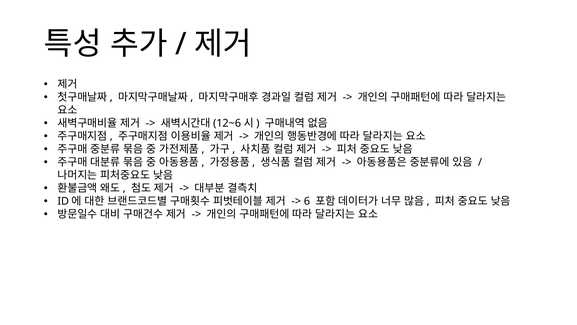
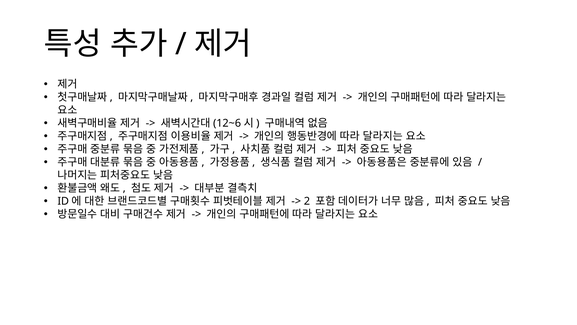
6: 6 -> 2
